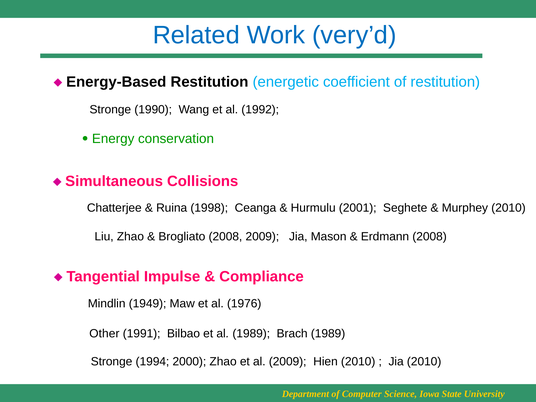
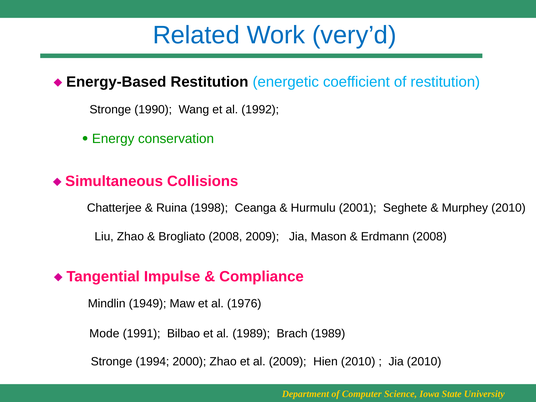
Other: Other -> Mode
